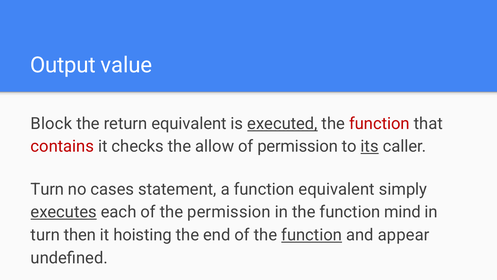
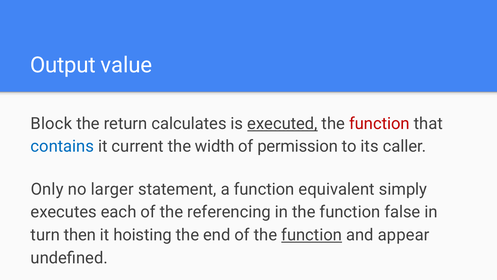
return equivalent: equivalent -> calculates
contains colour: red -> blue
checks: checks -> current
allow: allow -> width
its underline: present -> none
Turn at (47, 189): Turn -> Only
cases: cases -> larger
executes underline: present -> none
the permission: permission -> referencing
mind: mind -> false
